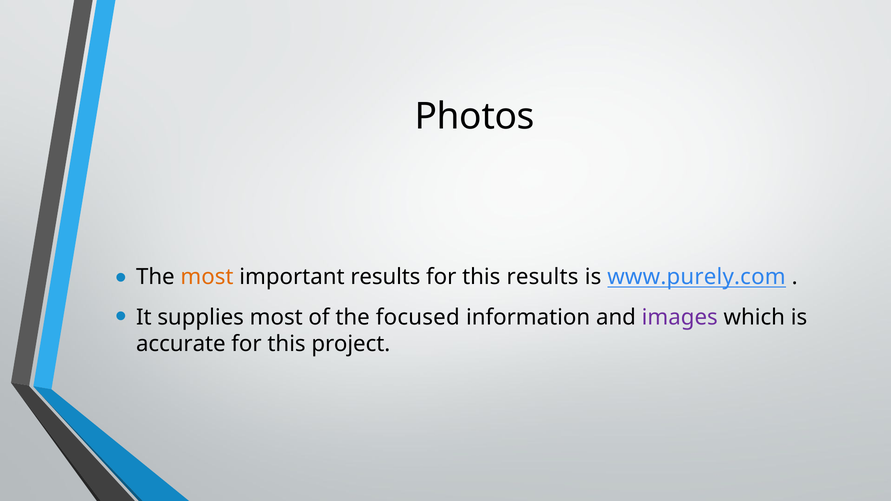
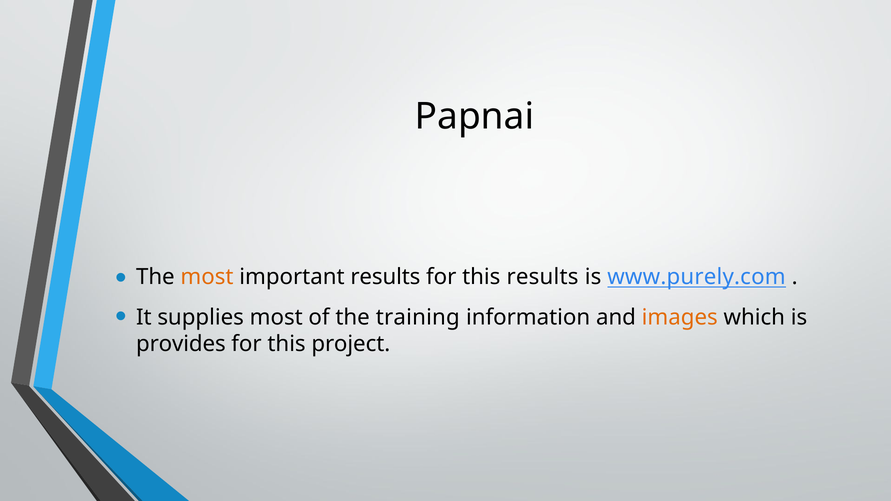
Photos: Photos -> Papnai
focused: focused -> training
images colour: purple -> orange
accurate: accurate -> provides
